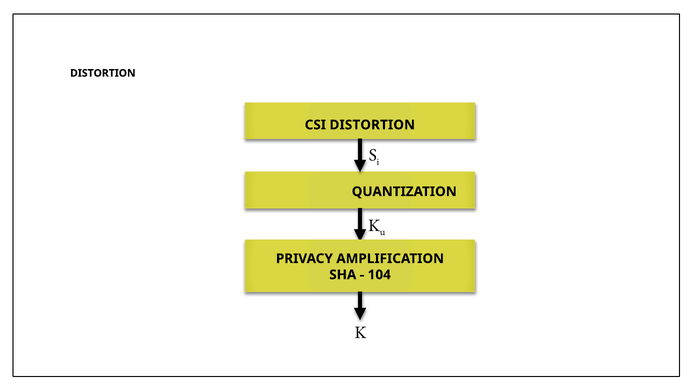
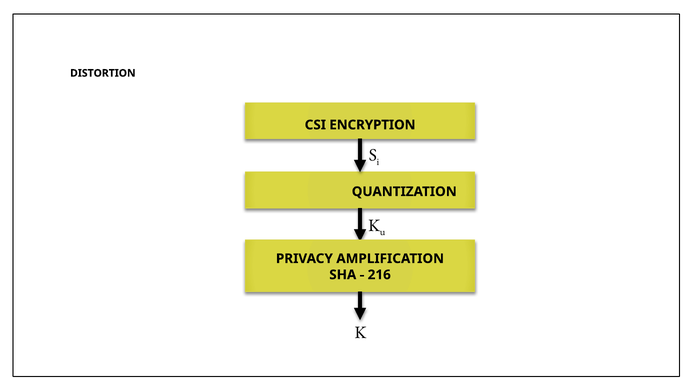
CSI DISTORTION: DISTORTION -> ENCRYPTION
104: 104 -> 216
